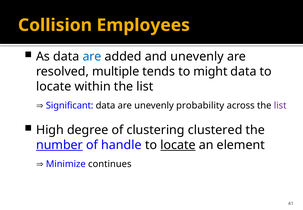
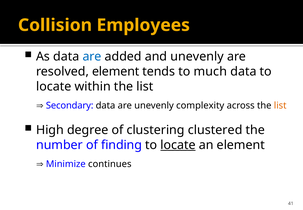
resolved multiple: multiple -> element
might: might -> much
Significant: Significant -> Secondary
probability: probability -> complexity
list at (280, 105) colour: purple -> orange
number underline: present -> none
handle: handle -> finding
